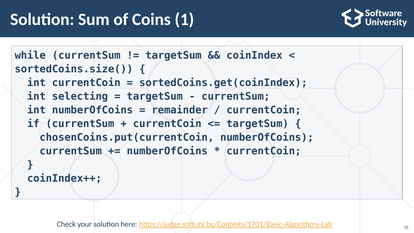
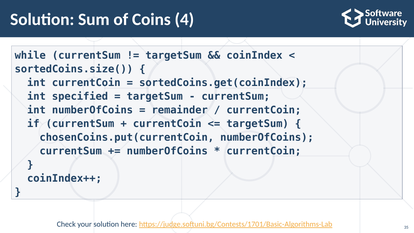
1: 1 -> 4
selecting: selecting -> specified
